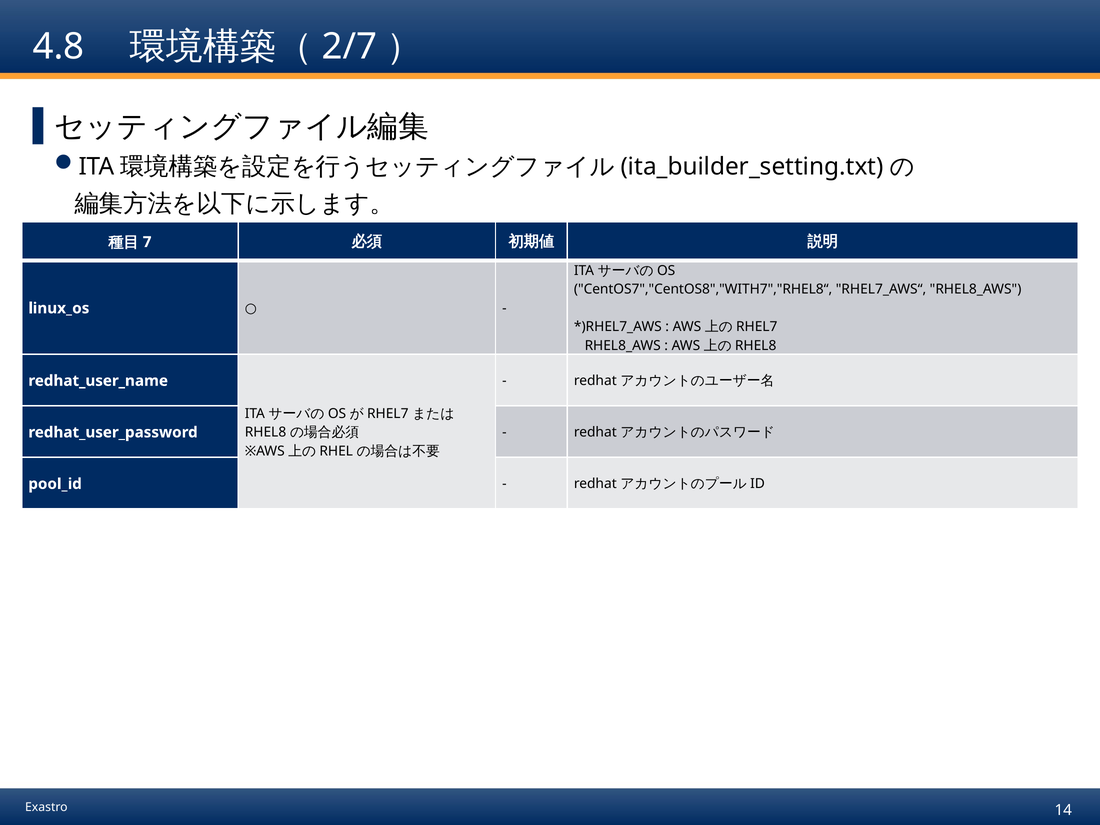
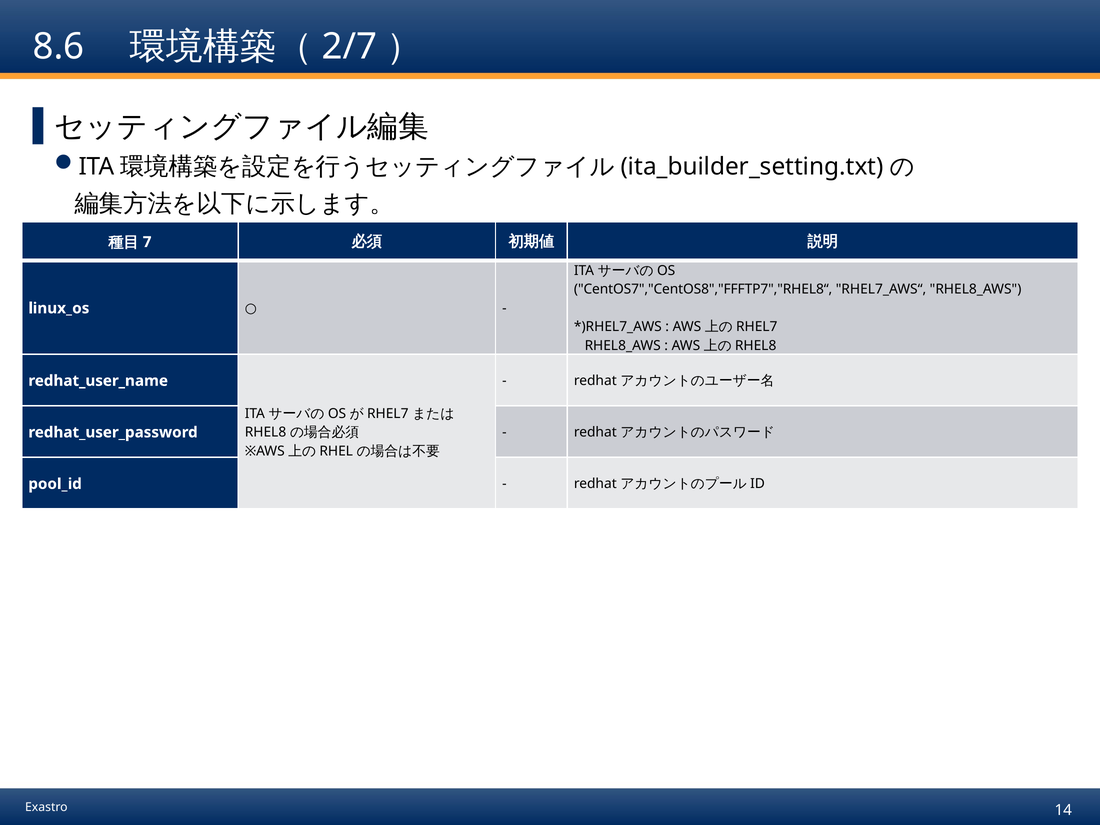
4.8: 4.8 -> 8.6
CentOS7","CentOS8","WITH7","RHEL8“: CentOS7","CentOS8","WITH7","RHEL8“ -> CentOS7","CentOS8","FFFTP7","RHEL8“
